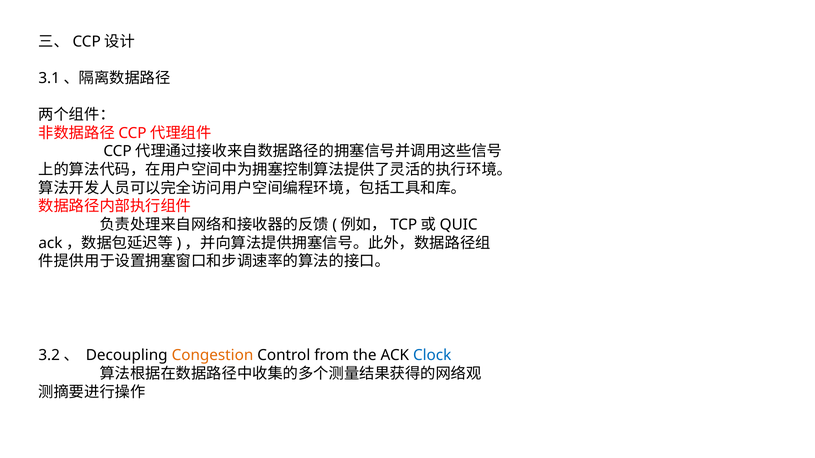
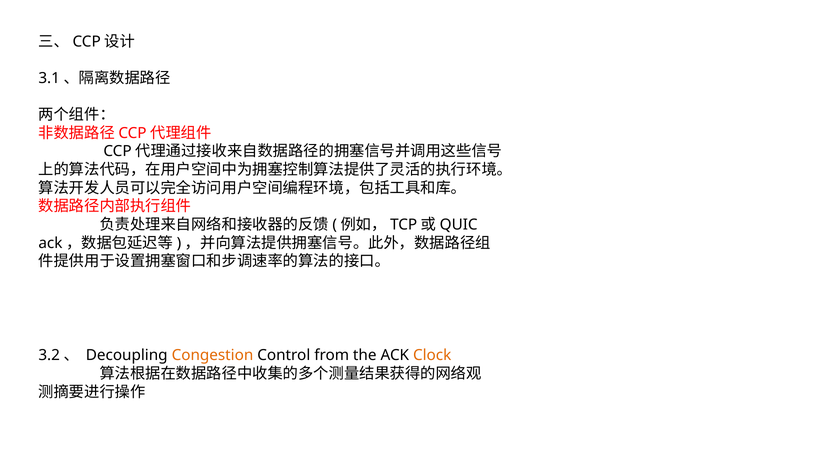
Clock colour: blue -> orange
